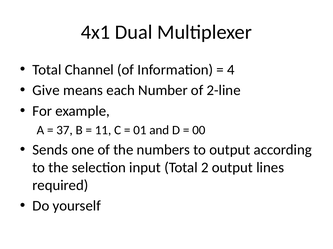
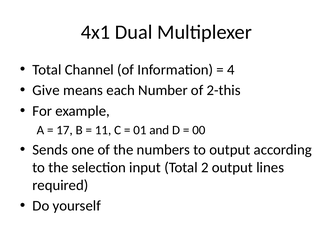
2-line: 2-line -> 2-this
37: 37 -> 17
